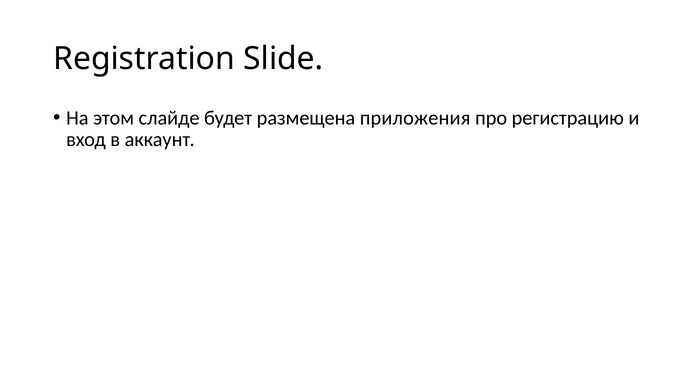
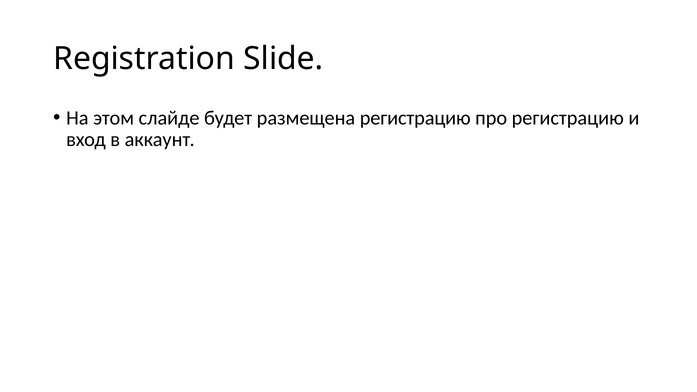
размещена приложения: приложения -> регистрацию
